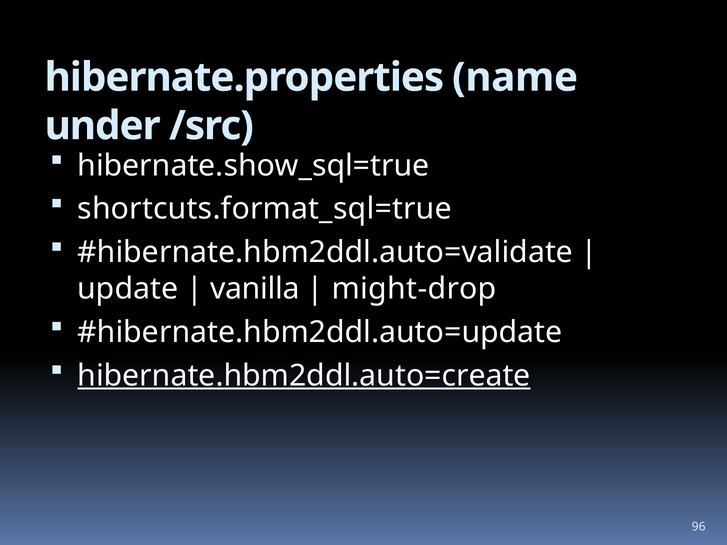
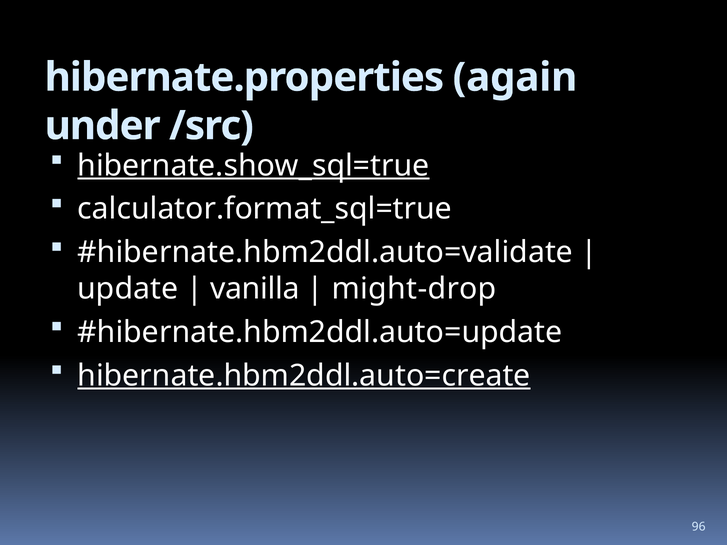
name: name -> again
hibernate.show_sql=true underline: none -> present
shortcuts.format_sql=true: shortcuts.format_sql=true -> calculator.format_sql=true
